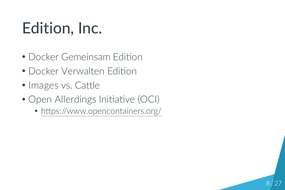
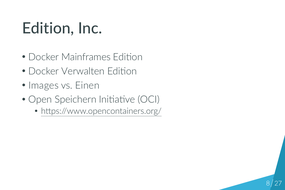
Gemeinsam: Gemeinsam -> Mainframes
Cattle: Cattle -> Einen
Allerdings: Allerdings -> Speichern
